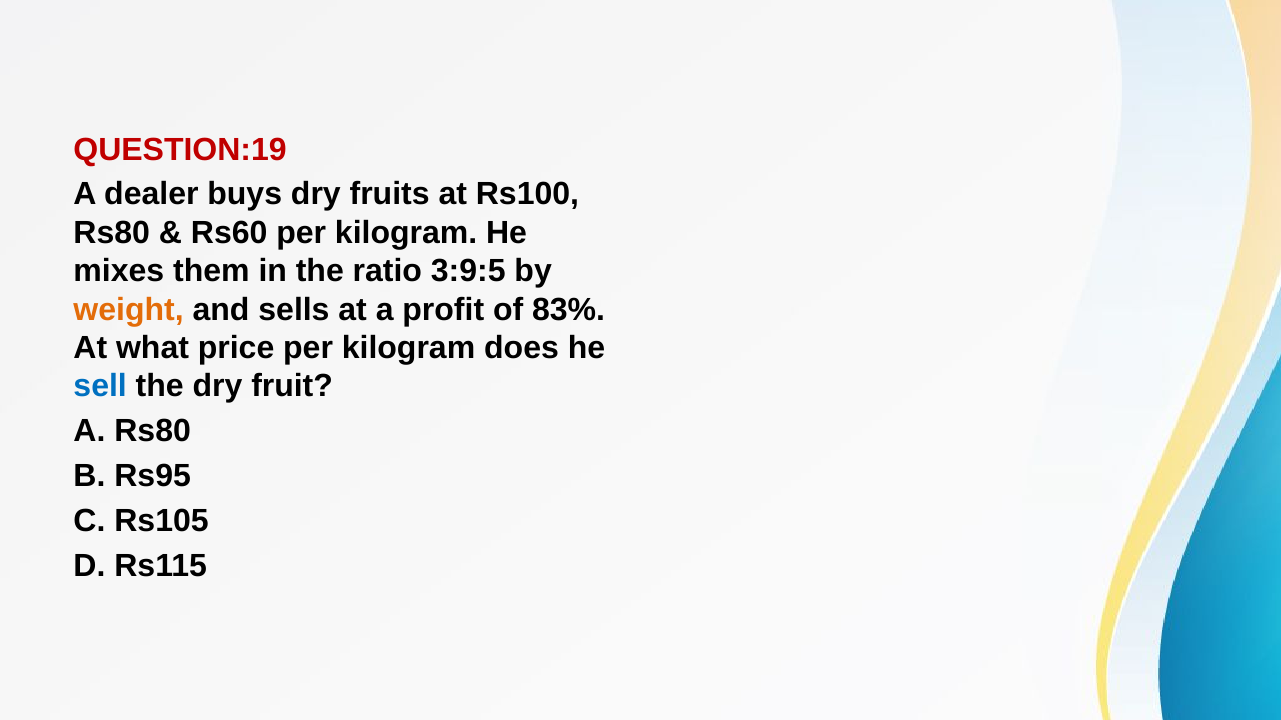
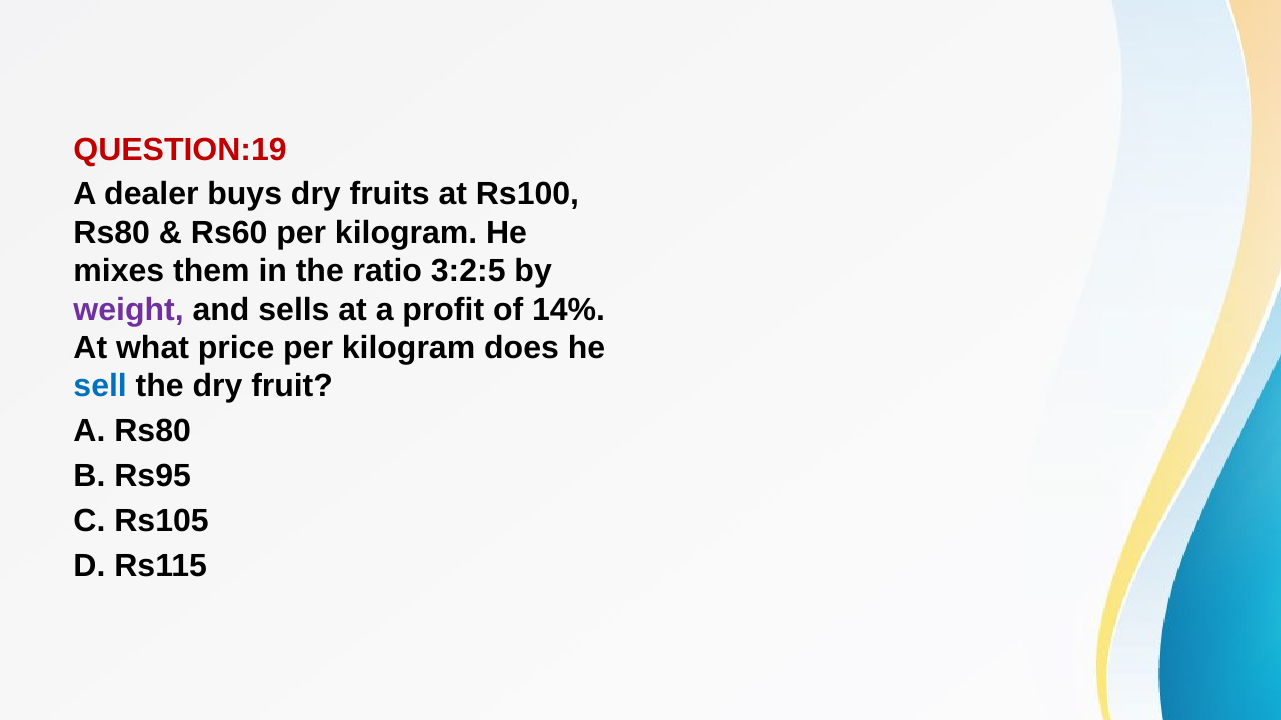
3:9:5: 3:9:5 -> 3:2:5
weight colour: orange -> purple
83%: 83% -> 14%
